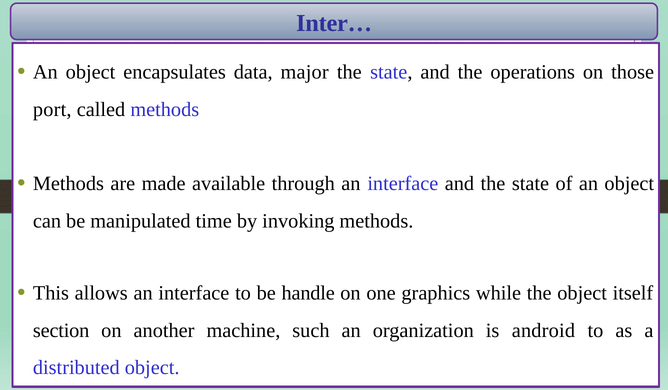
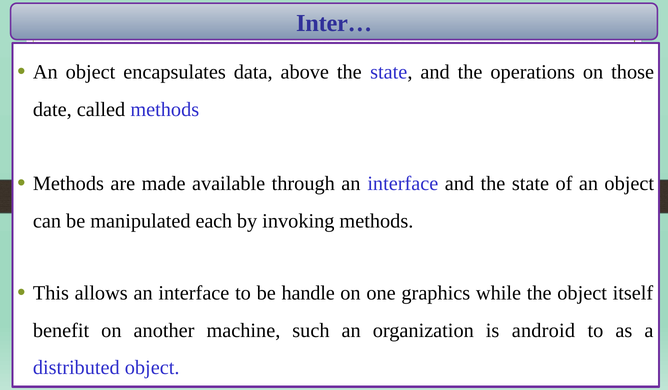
major: major -> above
port: port -> date
time: time -> each
section: section -> benefit
